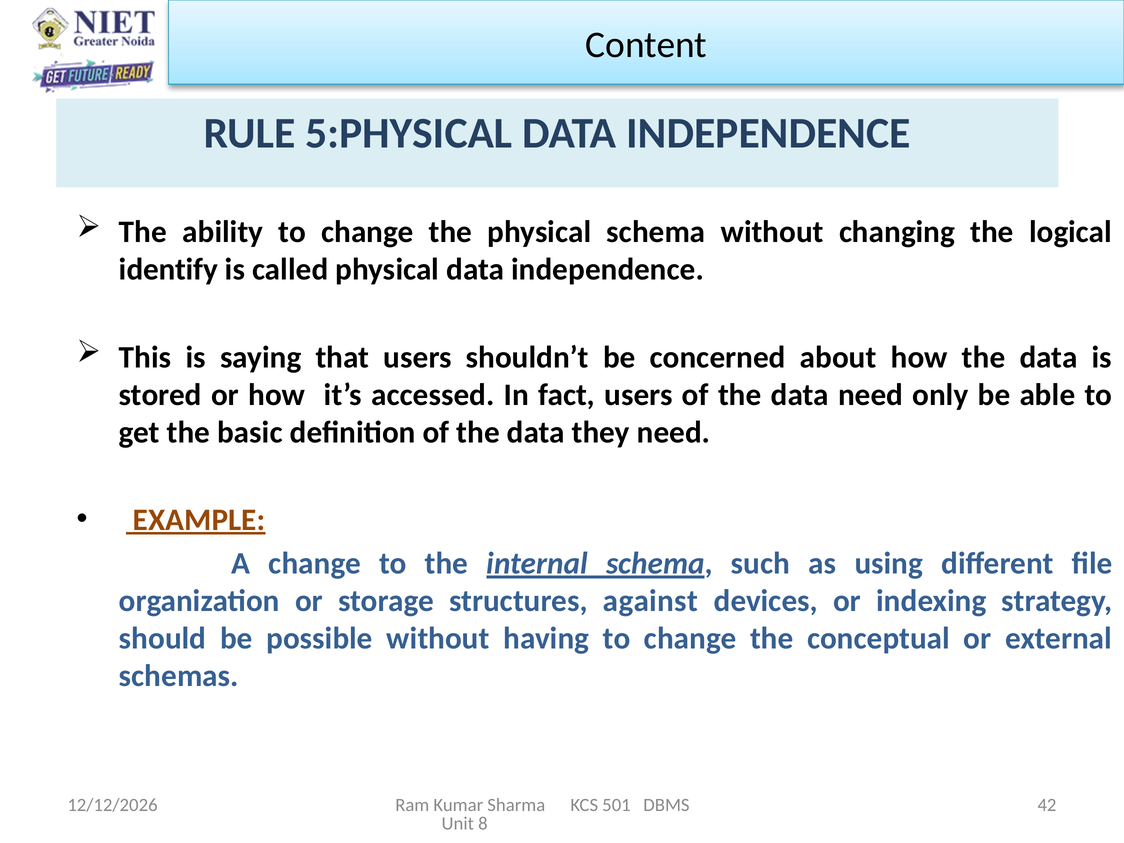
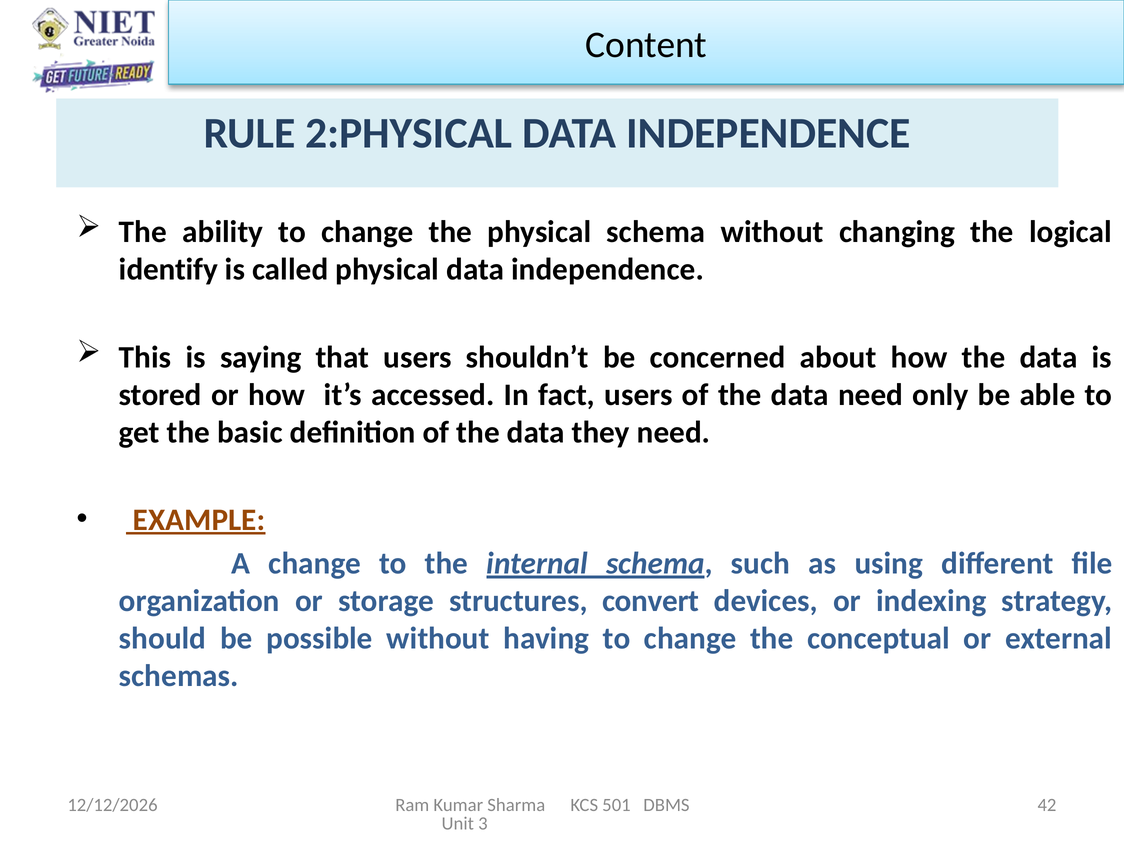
5:PHYSICAL: 5:PHYSICAL -> 2:PHYSICAL
against: against -> convert
8: 8 -> 3
